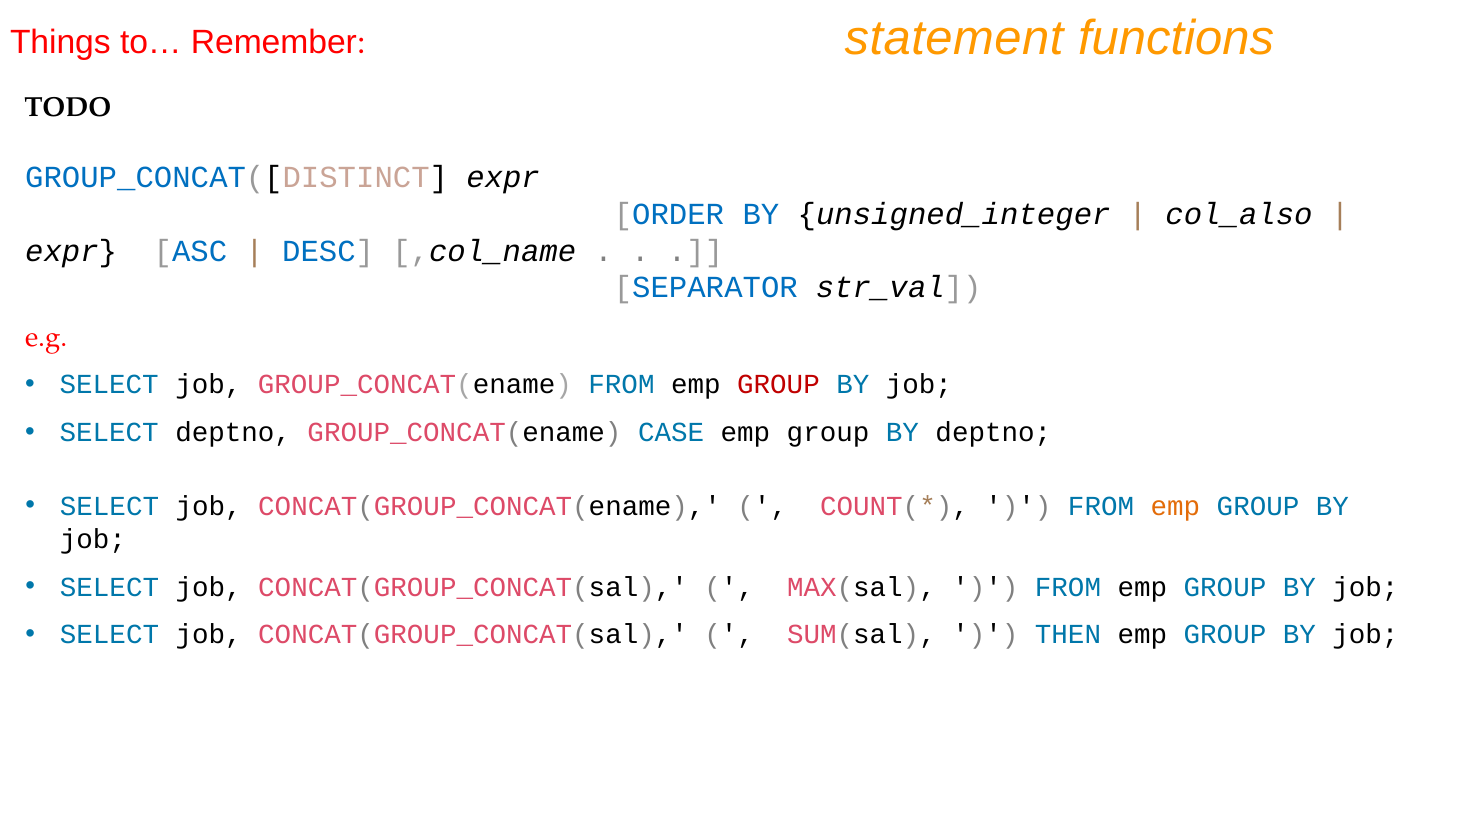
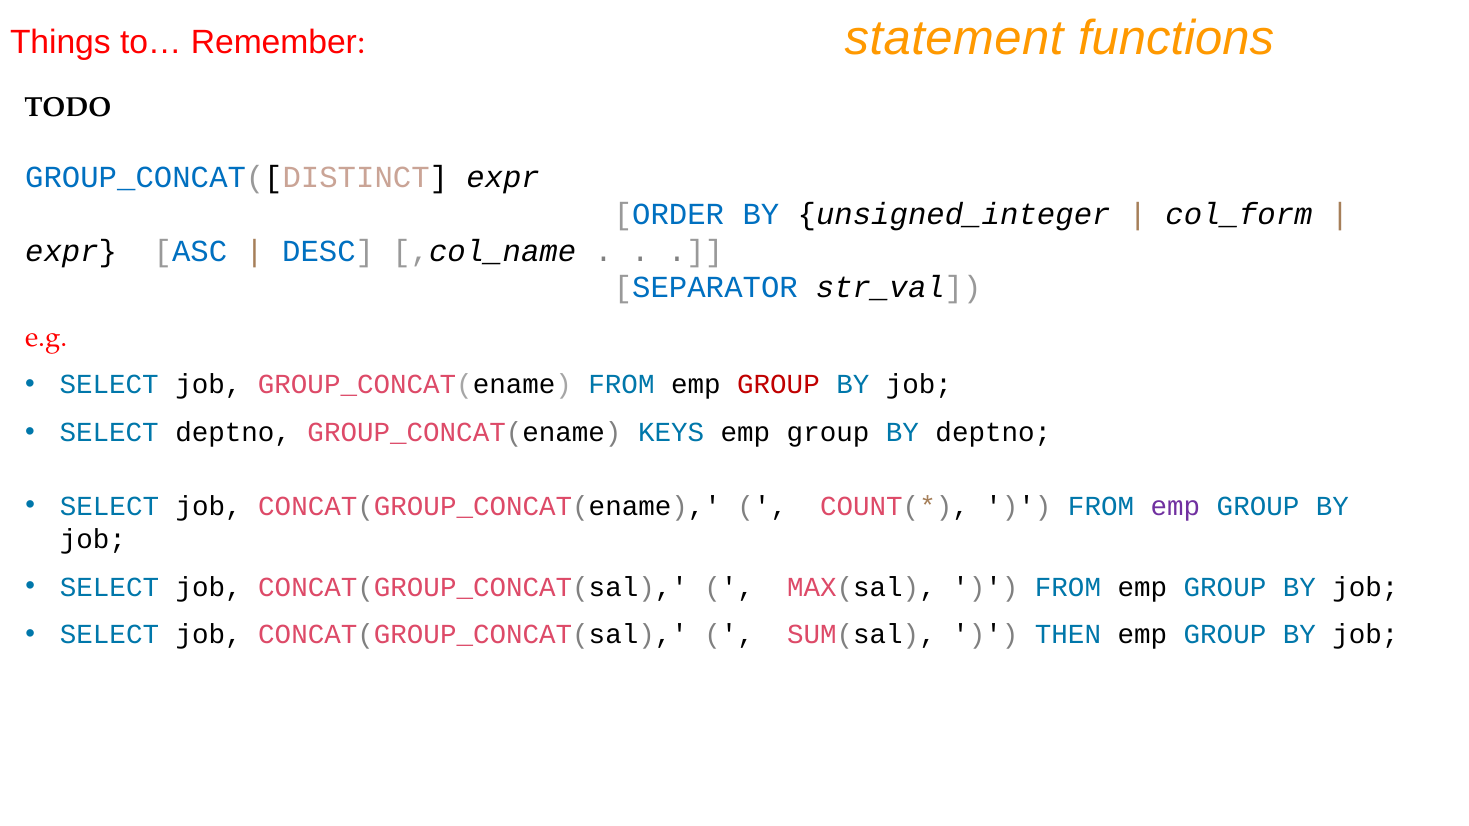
col_also: col_also -> col_form
CASE: CASE -> KEYS
emp at (1175, 506) colour: orange -> purple
